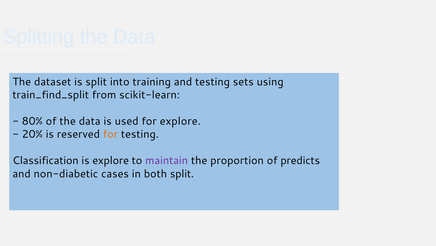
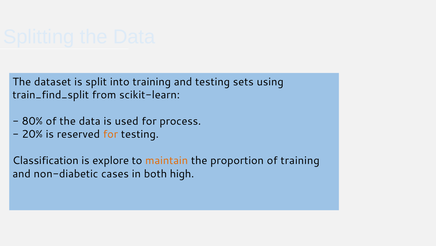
for explore: explore -> process
maintain colour: purple -> orange
of predicts: predicts -> training
both split: split -> high
